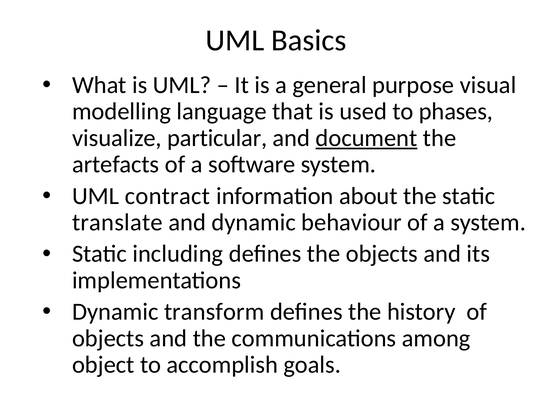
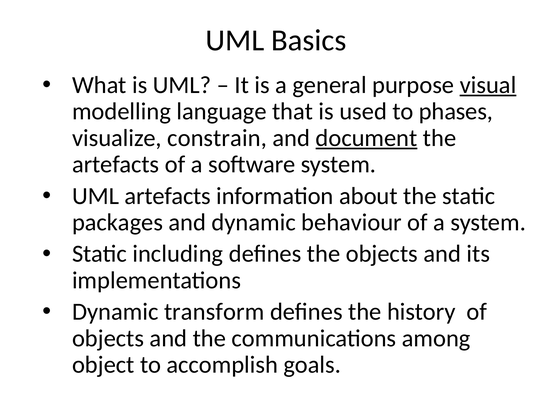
visual underline: none -> present
particular: particular -> constrain
UML contract: contract -> artefacts
translate: translate -> packages
